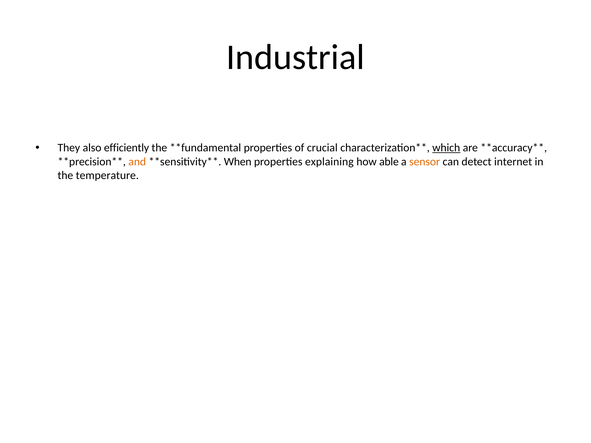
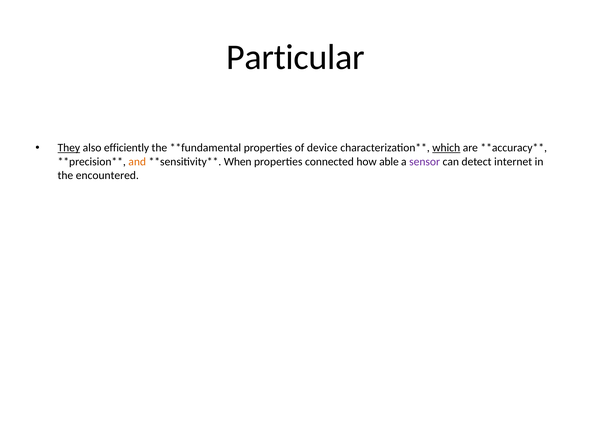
Industrial: Industrial -> Particular
They underline: none -> present
crucial: crucial -> device
explaining: explaining -> connected
sensor colour: orange -> purple
temperature: temperature -> encountered
